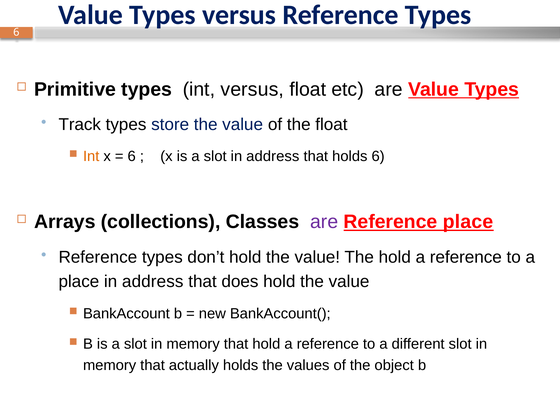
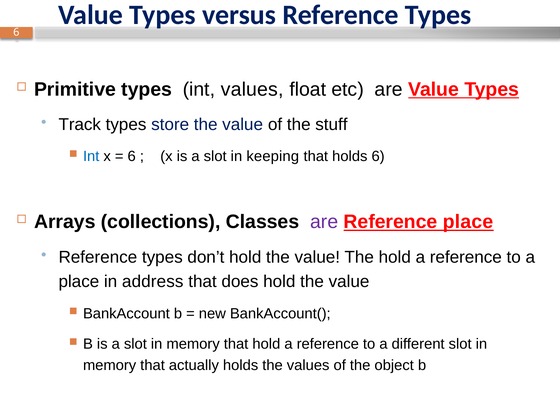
int versus: versus -> values
the float: float -> stuff
Int at (91, 156) colour: orange -> blue
slot in address: address -> keeping
